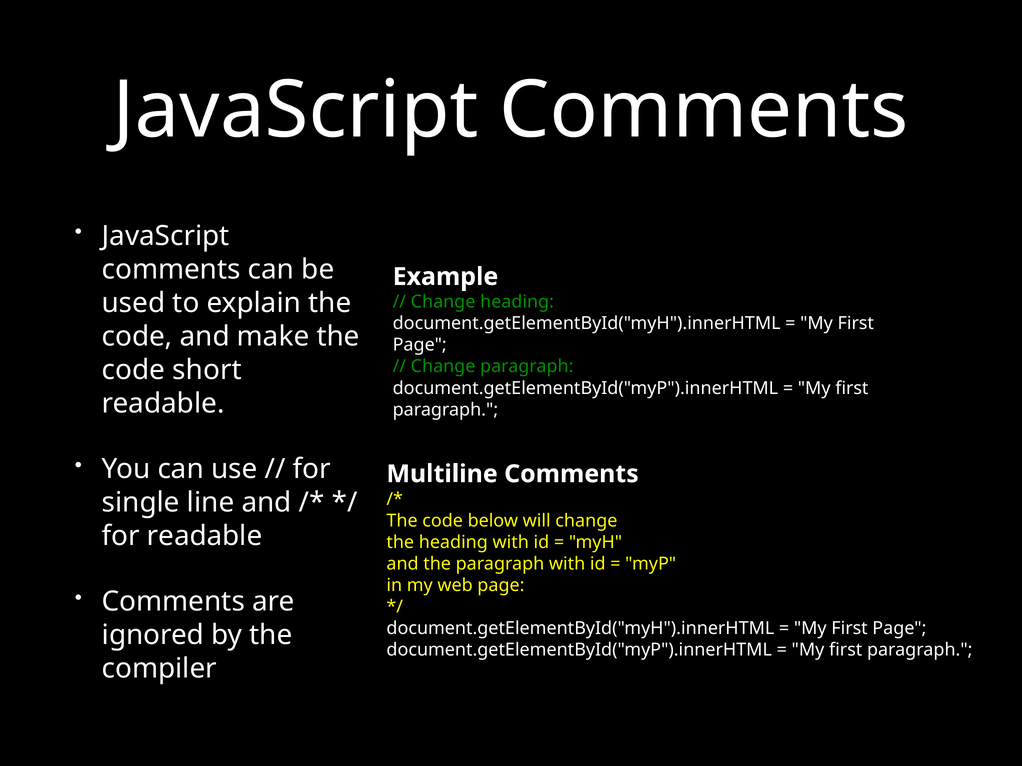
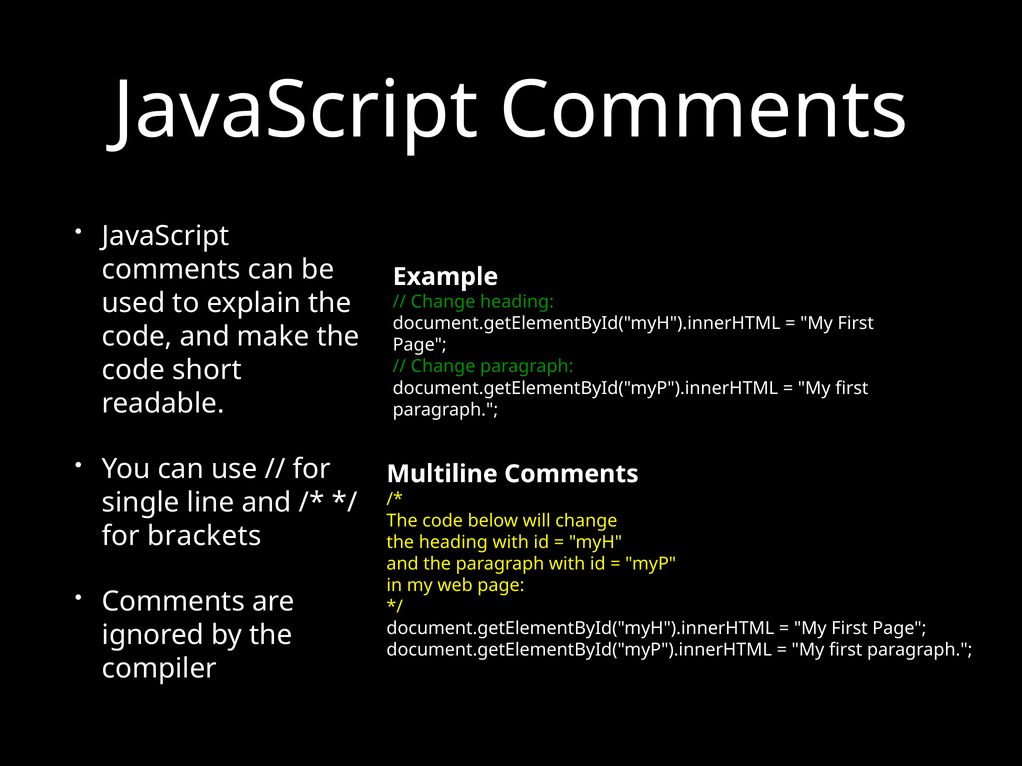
for readable: readable -> brackets
